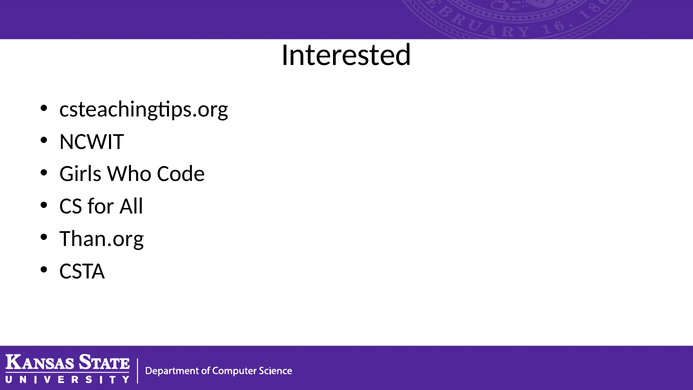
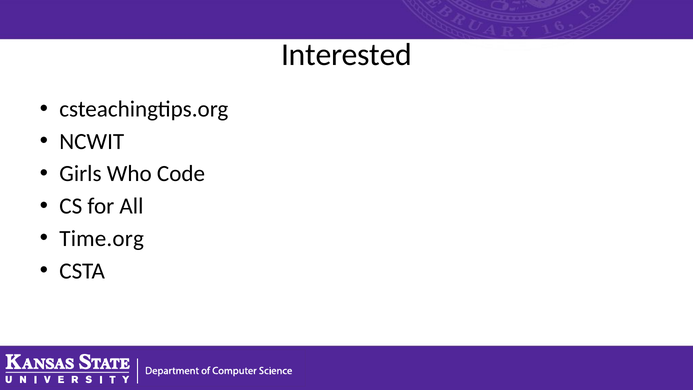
Than.org: Than.org -> Time.org
